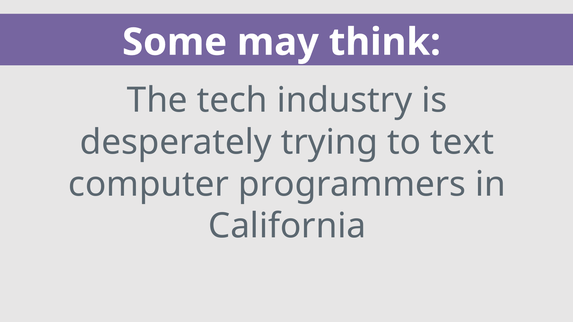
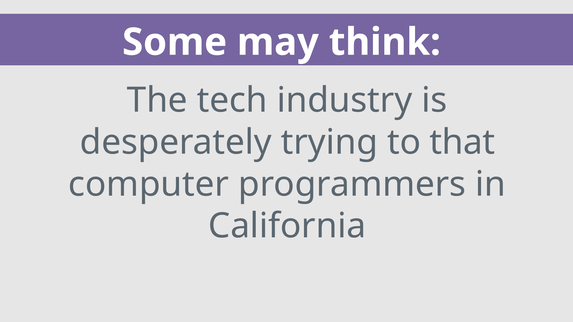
text: text -> that
